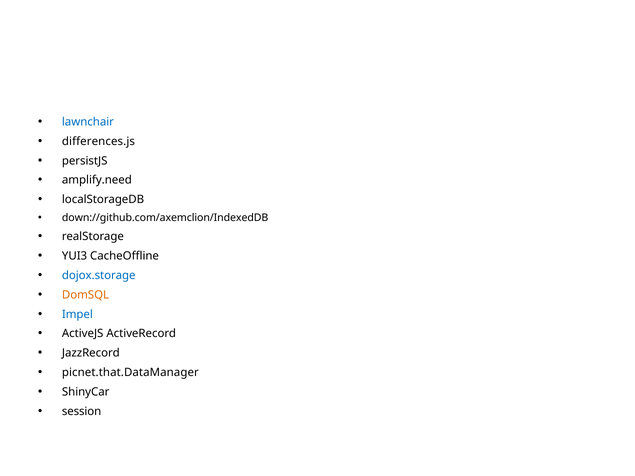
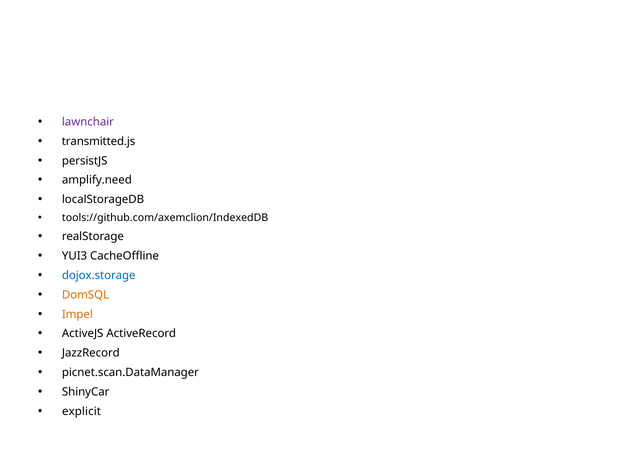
lawnchair colour: blue -> purple
differences.js: differences.js -> transmitted.js
down://github.com/axemclion/IndexedDB: down://github.com/axemclion/IndexedDB -> tools://github.com/axemclion/IndexedDB
Impel colour: blue -> orange
picnet.that.DataManager: picnet.that.DataManager -> picnet.scan.DataManager
session: session -> explicit
